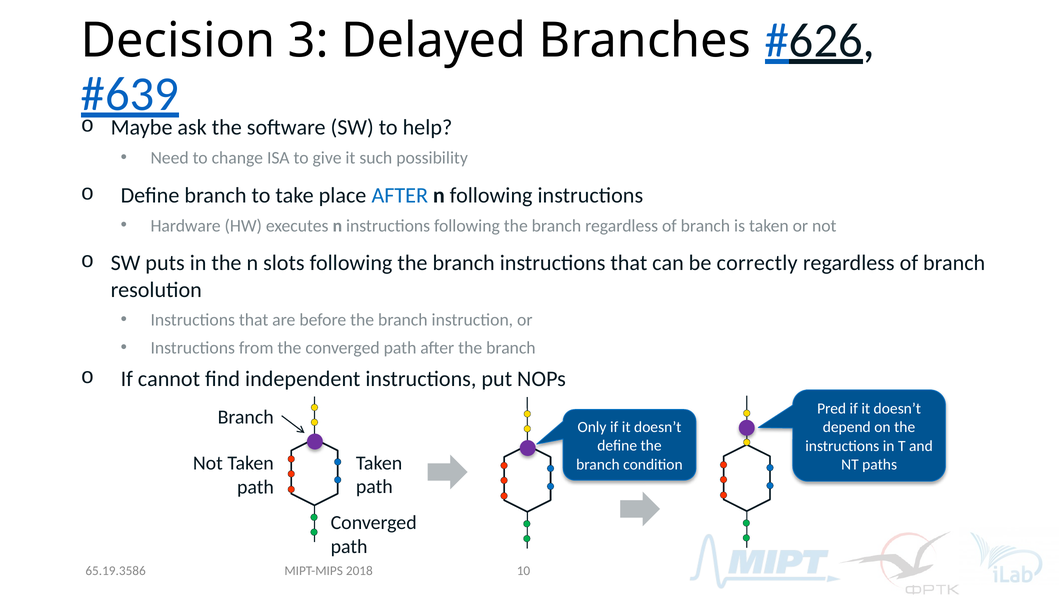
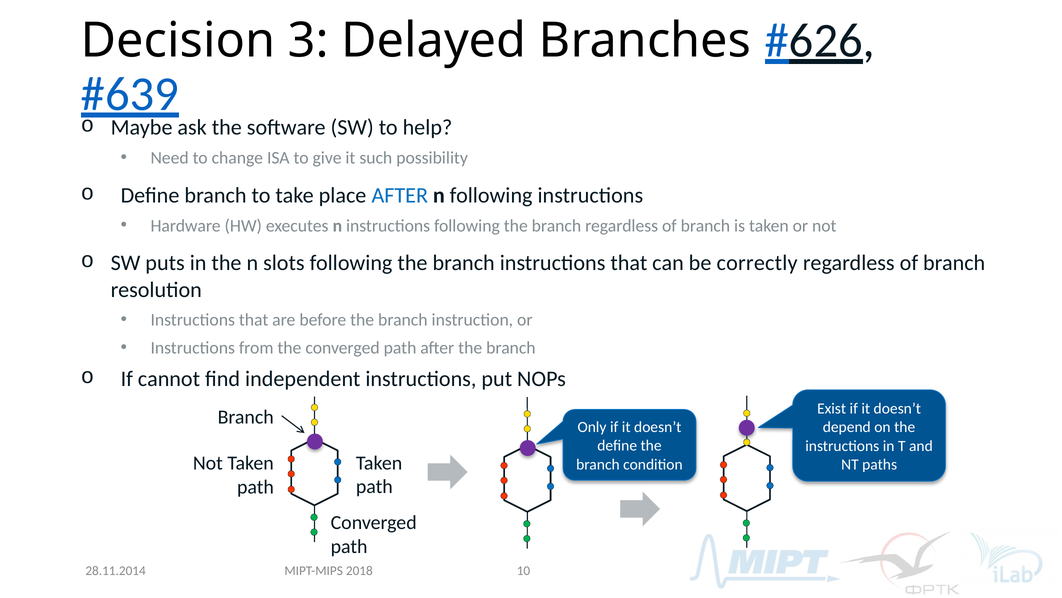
Pred: Pred -> Exist
65.19.3586: 65.19.3586 -> 28.11.2014
